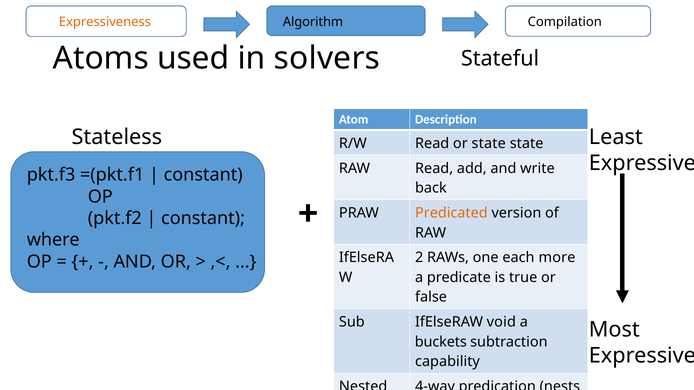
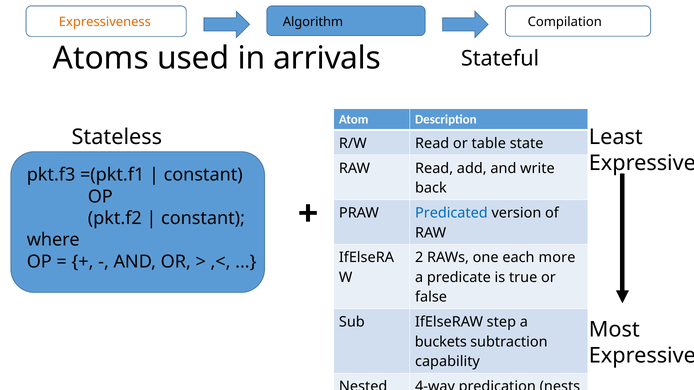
solvers: solvers -> arrivals
or state: state -> table
Predicated colour: orange -> blue
void: void -> step
